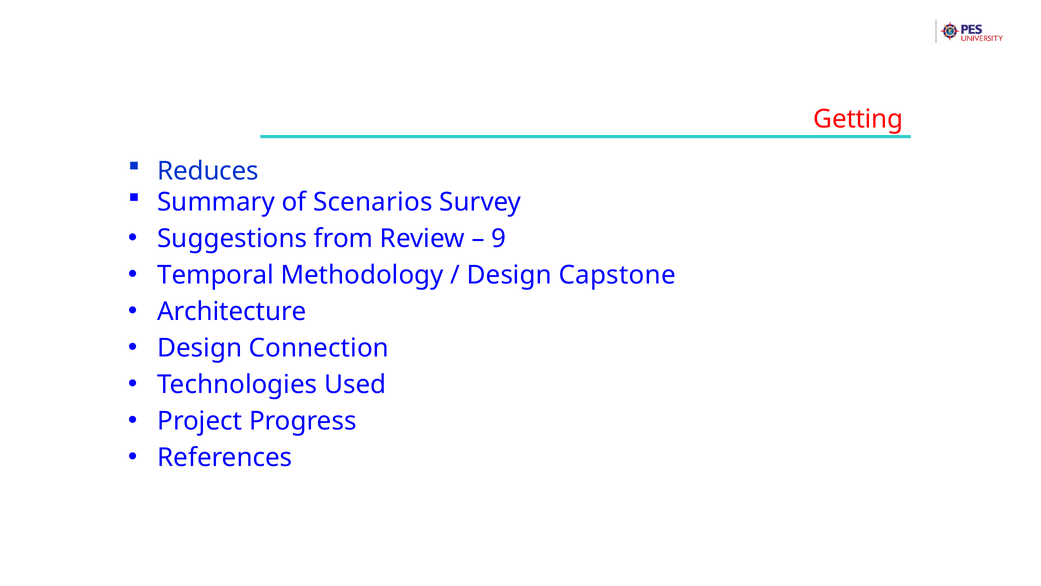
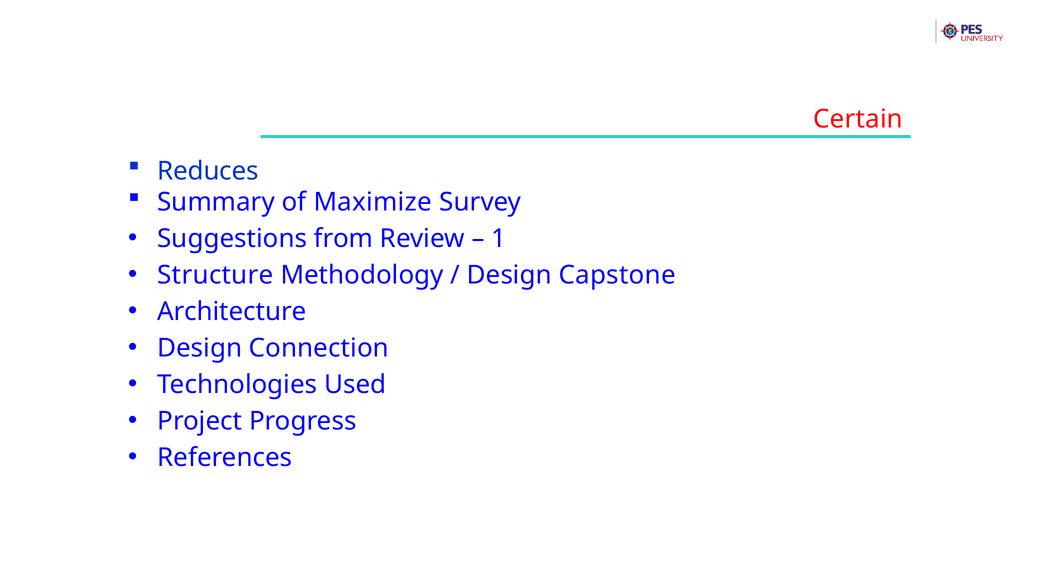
Getting: Getting -> Certain
Scenarios: Scenarios -> Maximize
9: 9 -> 1
Temporal: Temporal -> Structure
